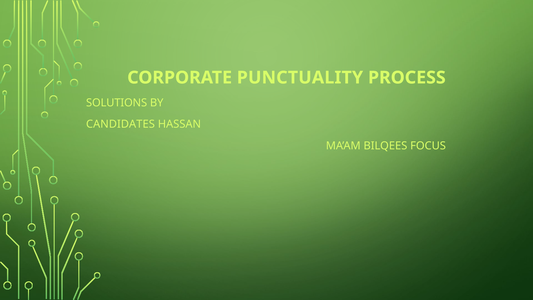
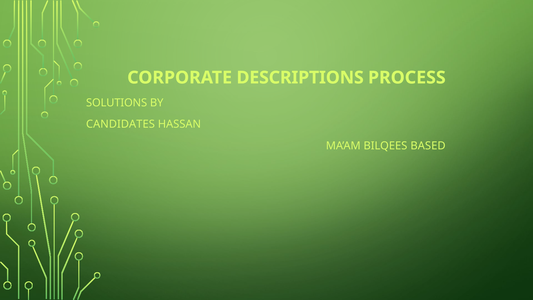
PUNCTUALITY: PUNCTUALITY -> DESCRIPTIONS
FOCUS: FOCUS -> BASED
